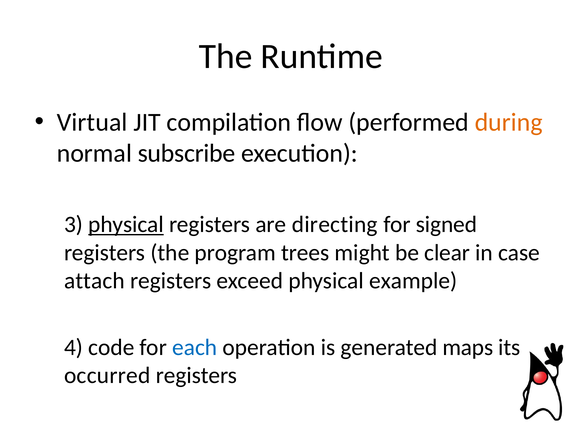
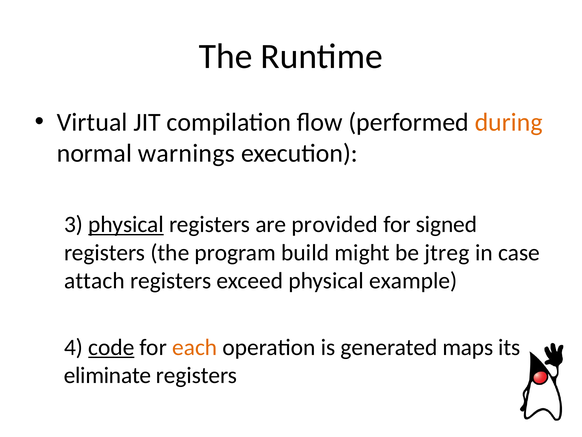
subscribe: subscribe -> warnings
directing: directing -> provided
trees: trees -> build
clear: clear -> jtreg
code underline: none -> present
each colour: blue -> orange
occurred: occurred -> eliminate
